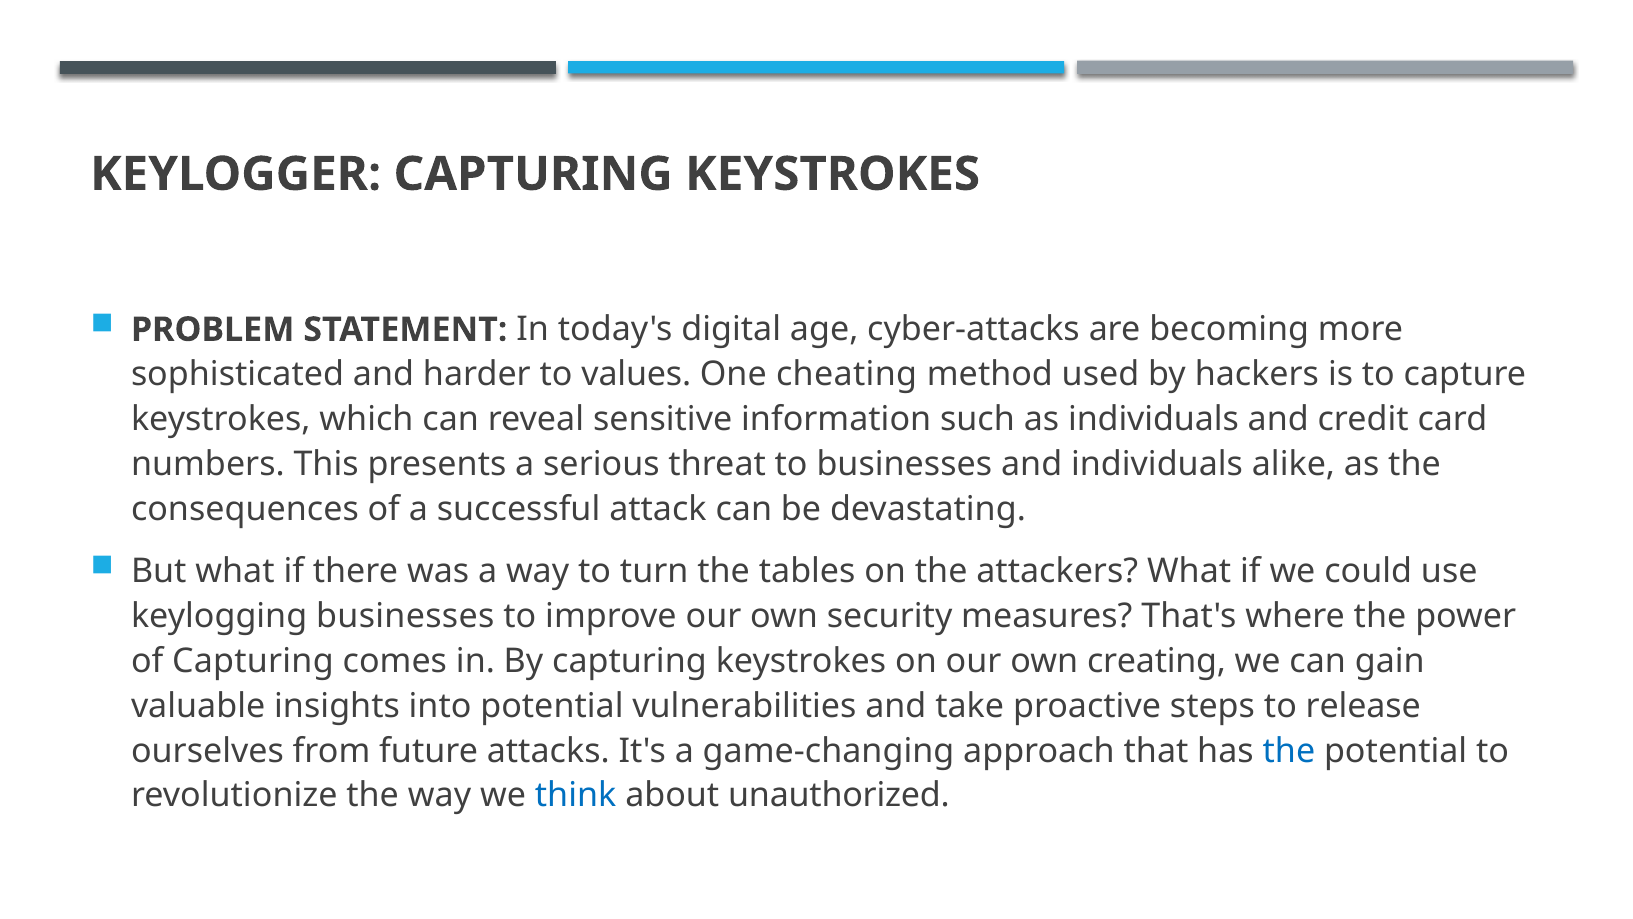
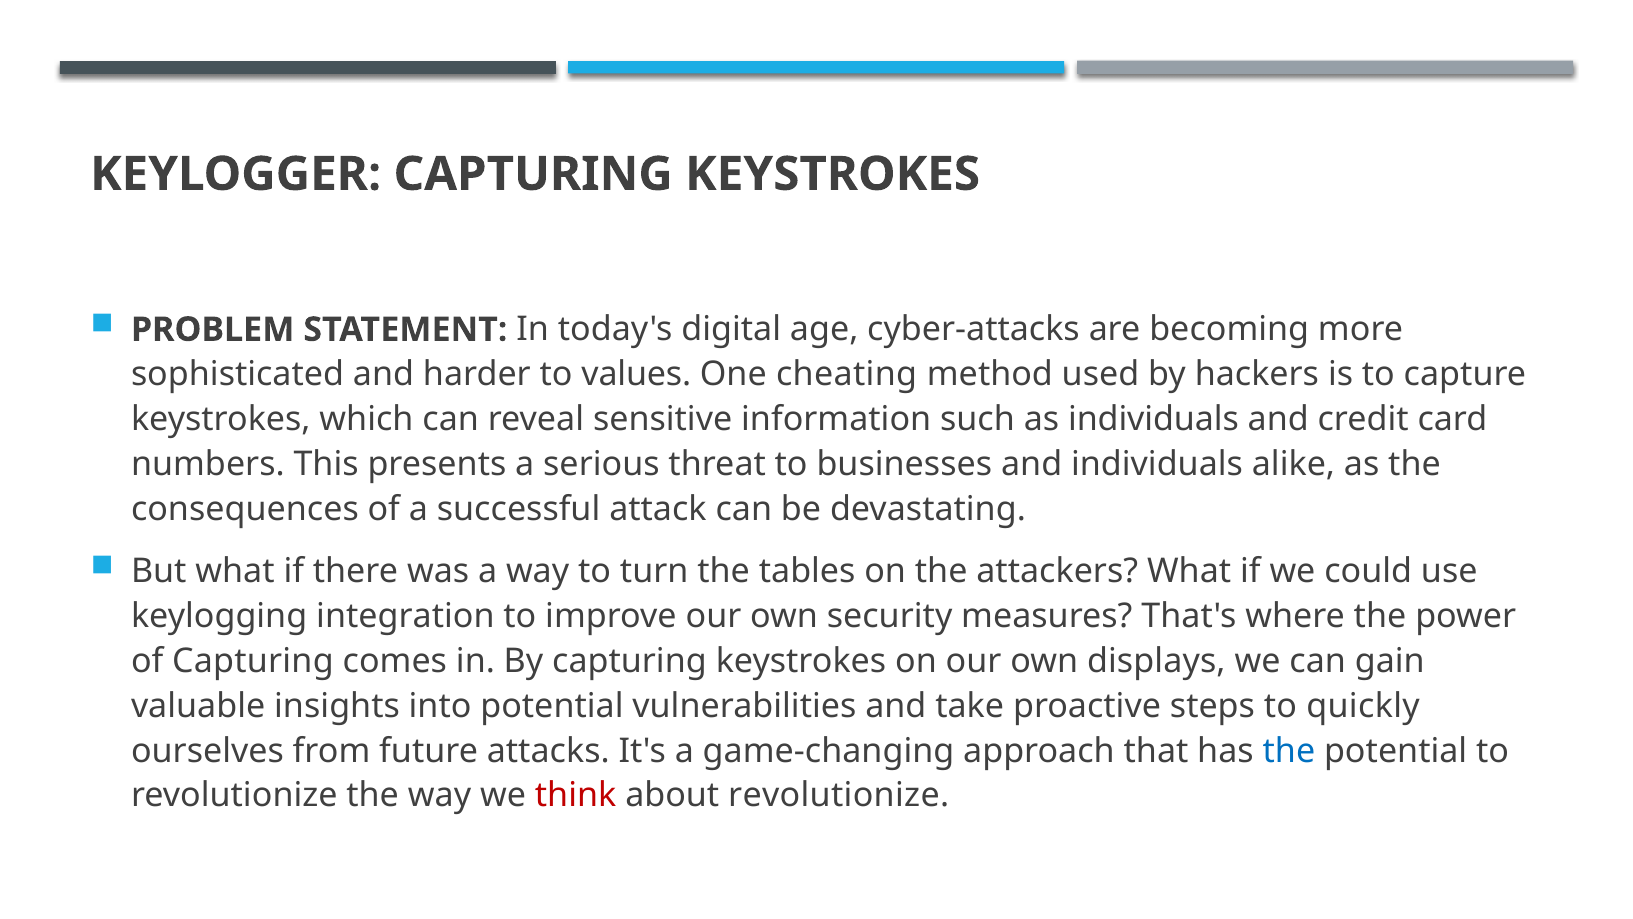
keylogging businesses: businesses -> integration
creating: creating -> displays
release: release -> quickly
think colour: blue -> red
about unauthorized: unauthorized -> revolutionize
